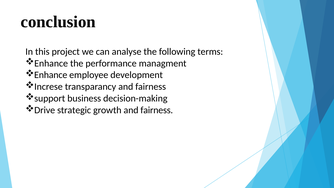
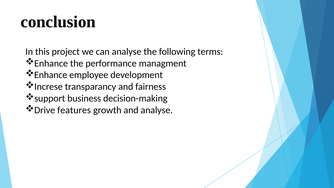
strategic: strategic -> features
growth and fairness: fairness -> analyse
